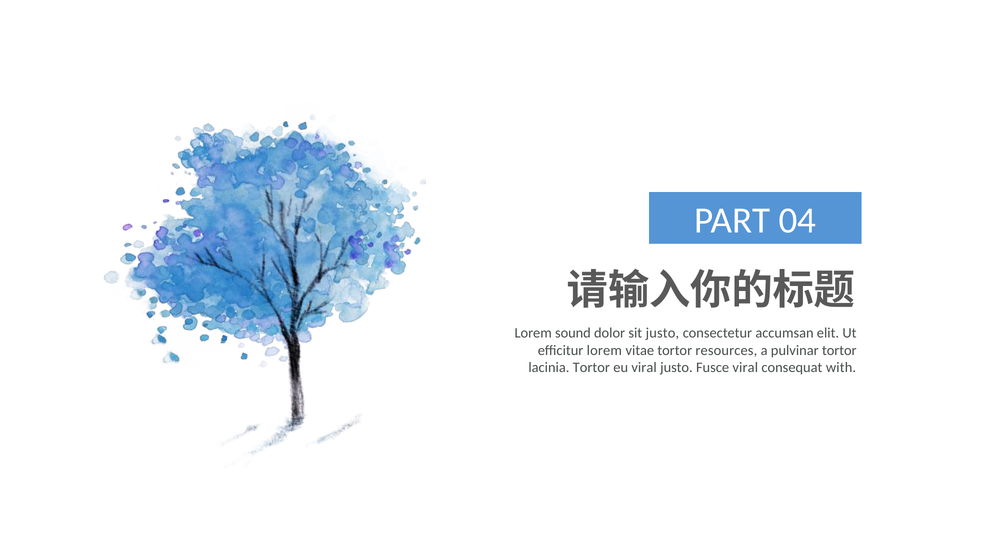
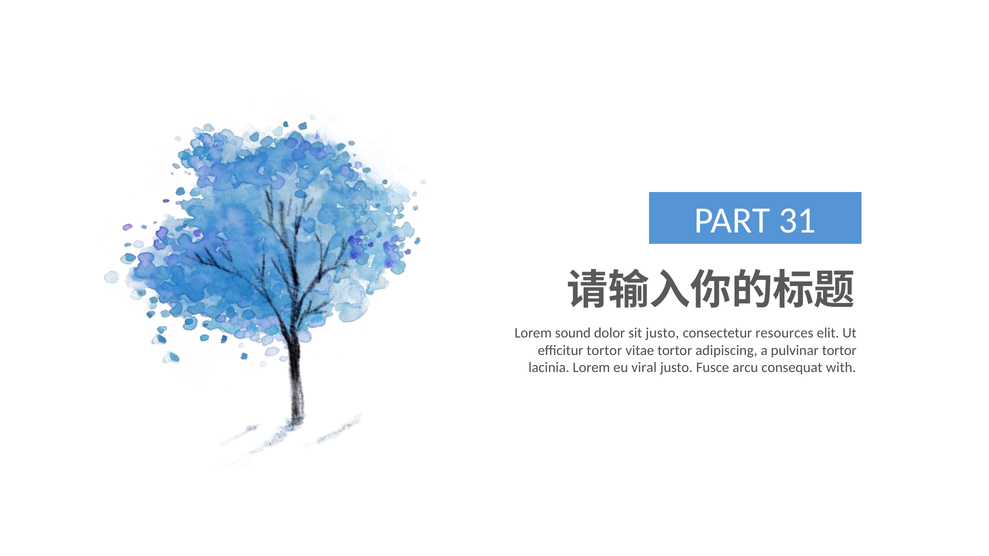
04: 04 -> 31
accumsan: accumsan -> resources
efficitur lorem: lorem -> tortor
resources: resources -> adipiscing
lacinia Tortor: Tortor -> Lorem
Fusce viral: viral -> arcu
